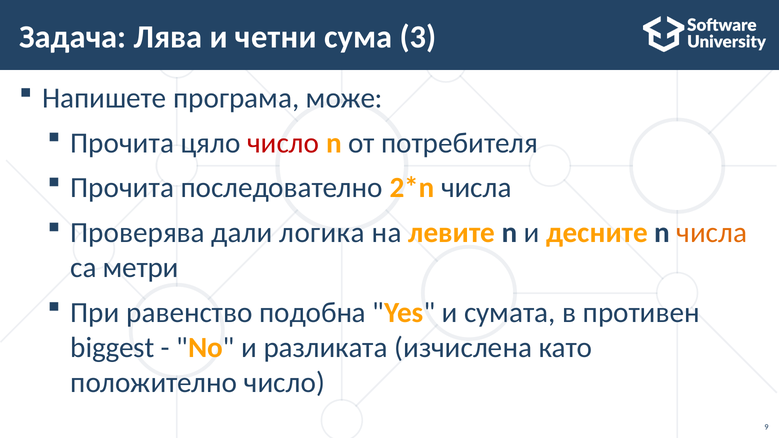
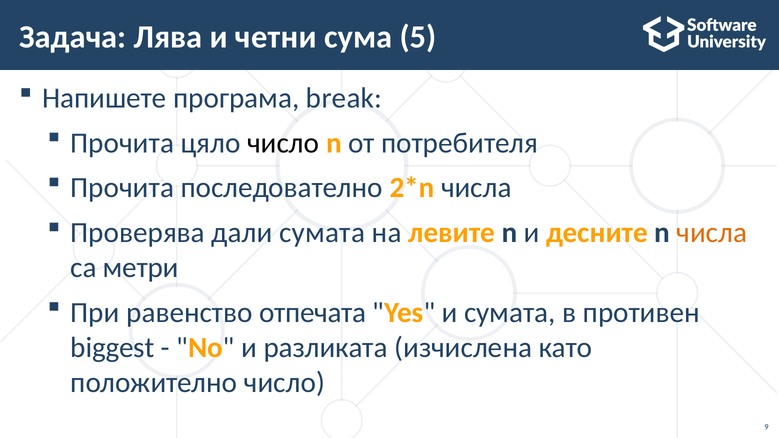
3: 3 -> 5
може: може -> break
число at (283, 143) colour: red -> black
дали логика: логика -> сумата
подобна: подобна -> отпечата
